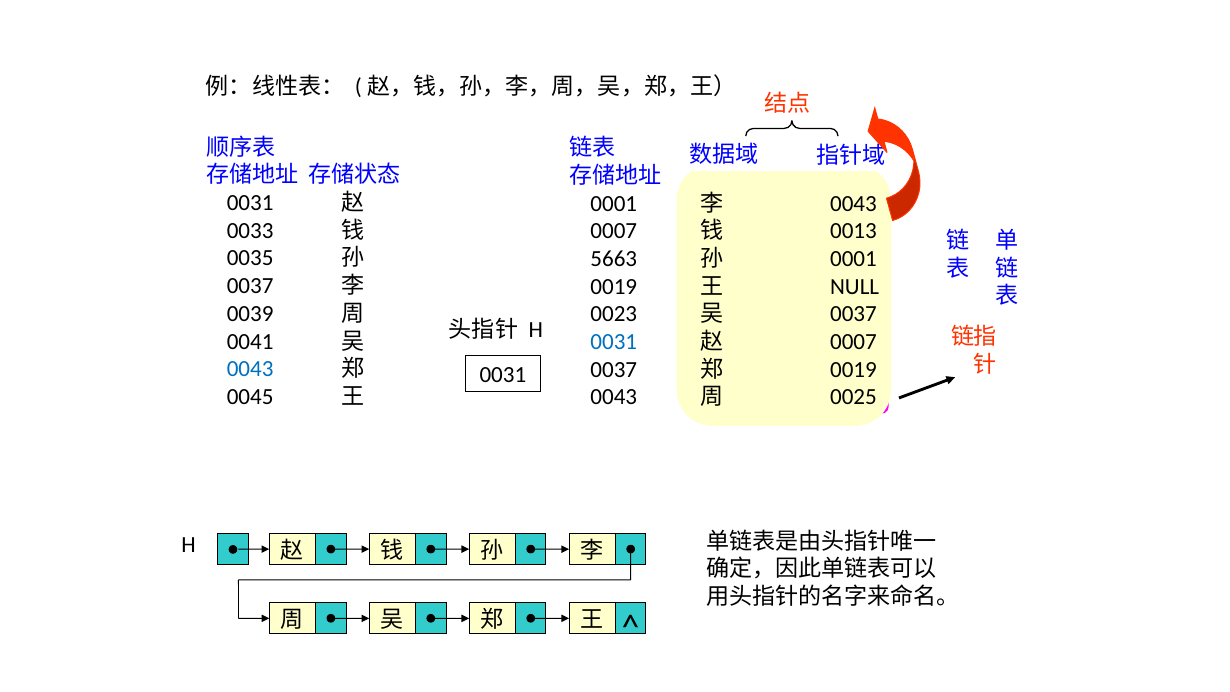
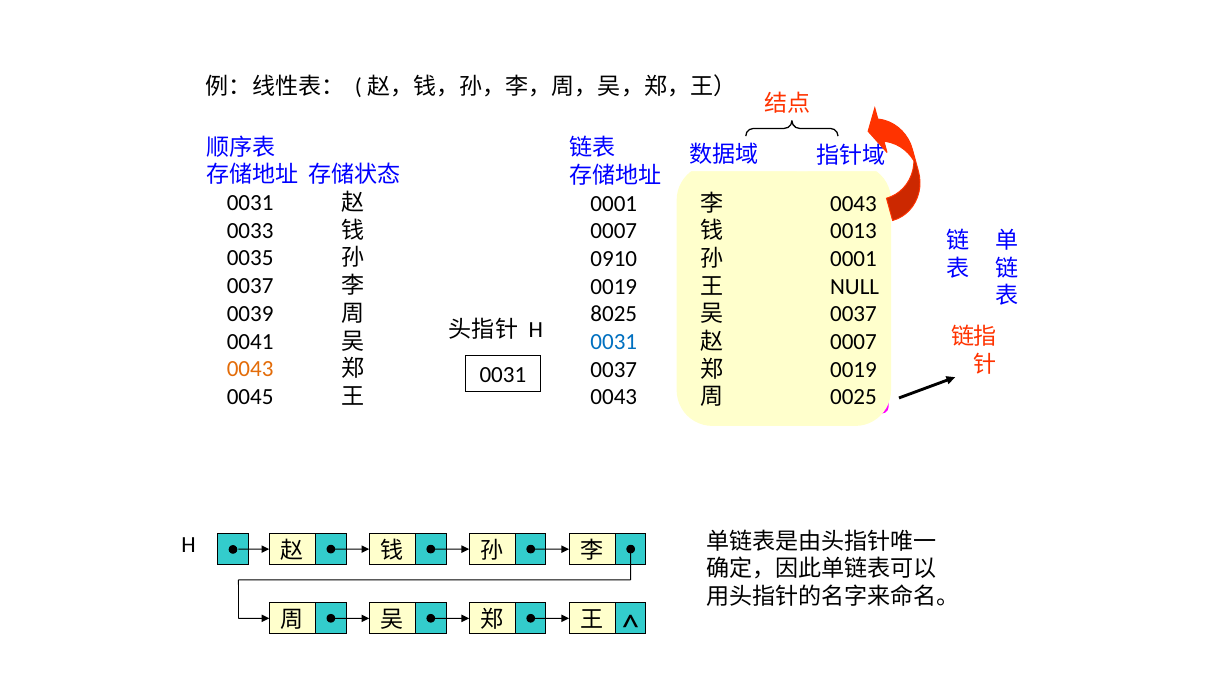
5663: 5663 -> 0910
0023: 0023 -> 8025
0043 at (250, 369) colour: blue -> orange
